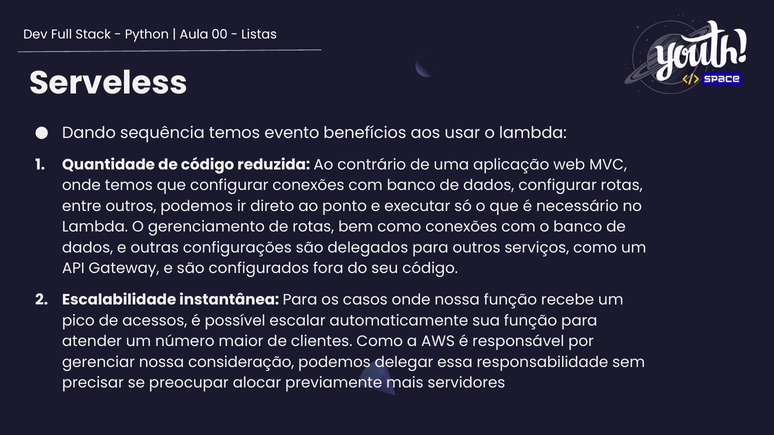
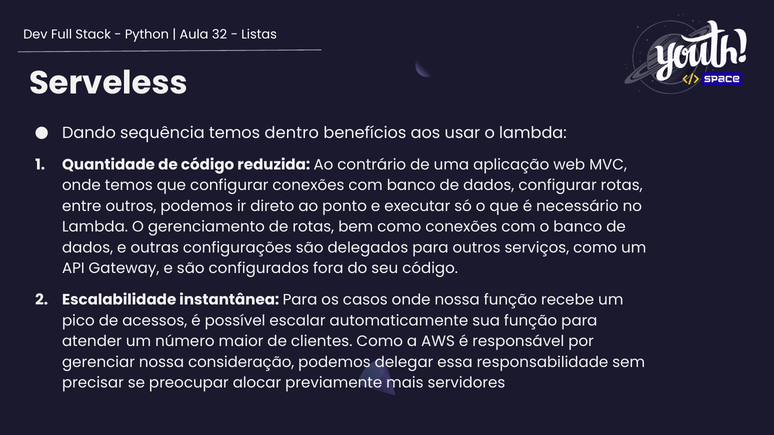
00: 00 -> 32
evento: evento -> dentro
